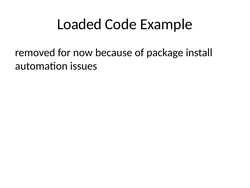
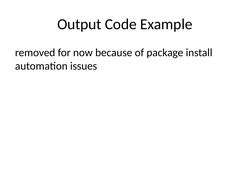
Loaded: Loaded -> Output
